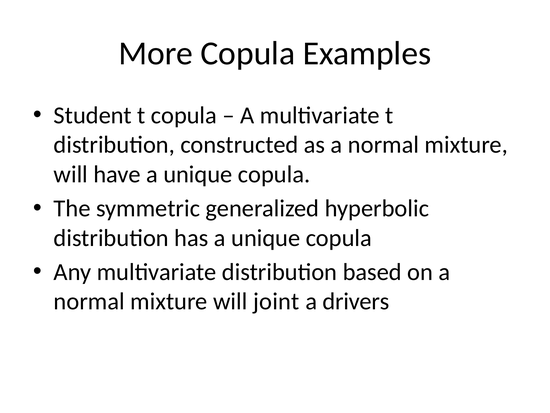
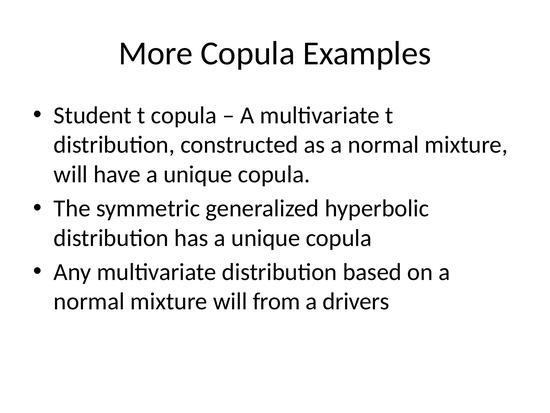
joint: joint -> from
